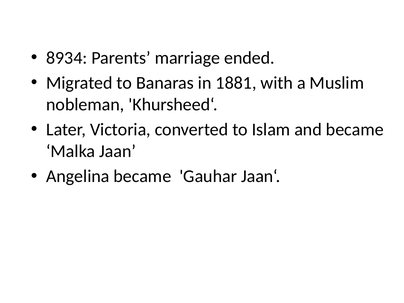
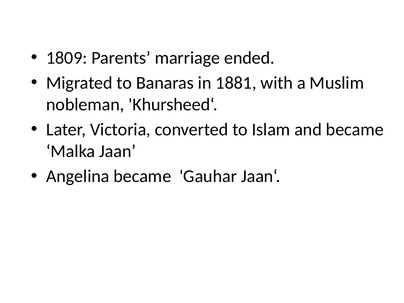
8934: 8934 -> 1809
